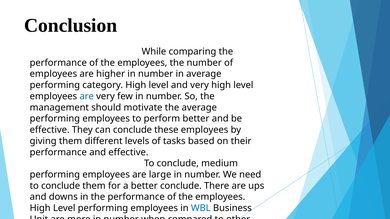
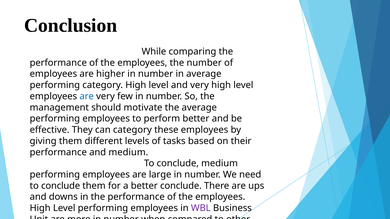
can conclude: conclude -> category
and effective: effective -> medium
WBL colour: blue -> purple
